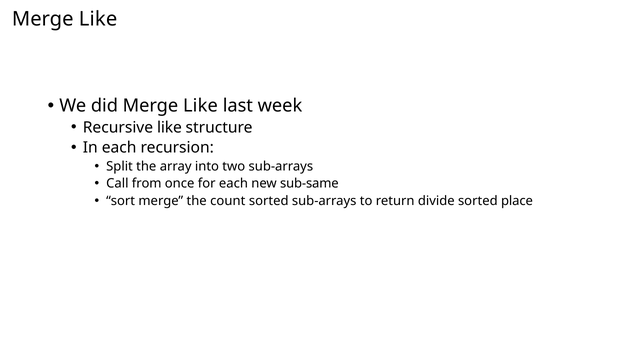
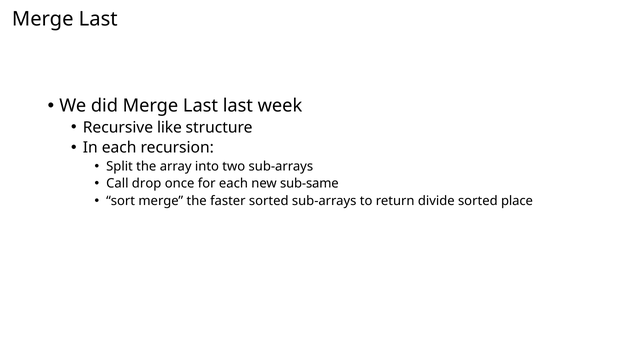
Like at (98, 19): Like -> Last
did Merge Like: Like -> Last
from: from -> drop
count: count -> faster
